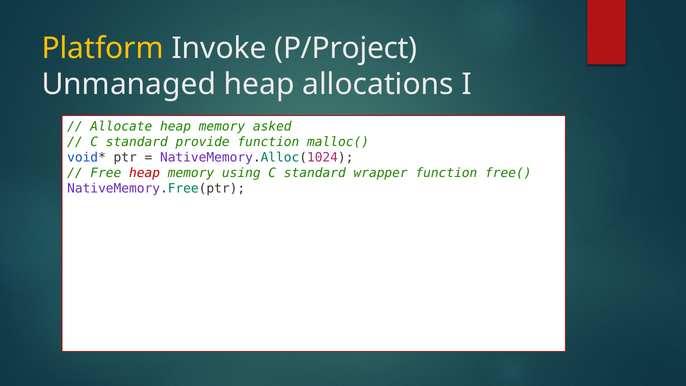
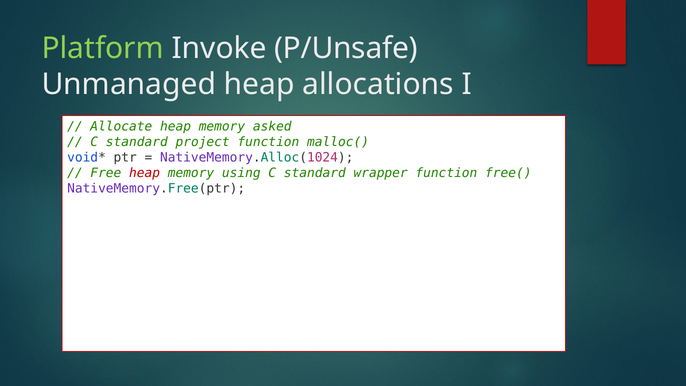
Platform colour: yellow -> light green
P/Project: P/Project -> P/Unsafe
provide: provide -> project
